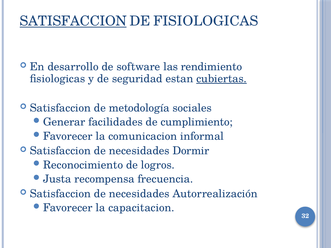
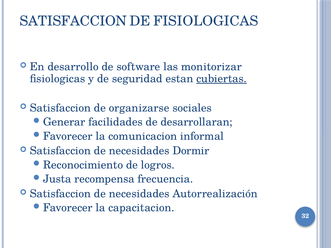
SATISFACCION at (73, 21) underline: present -> none
rendimiento: rendimiento -> monitorizar
metodología: metodología -> organizarse
cumplimiento: cumplimiento -> desarrollaran
